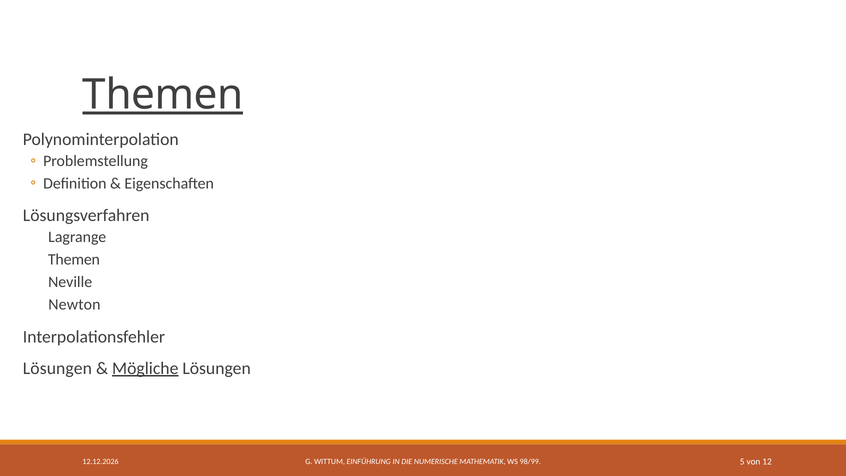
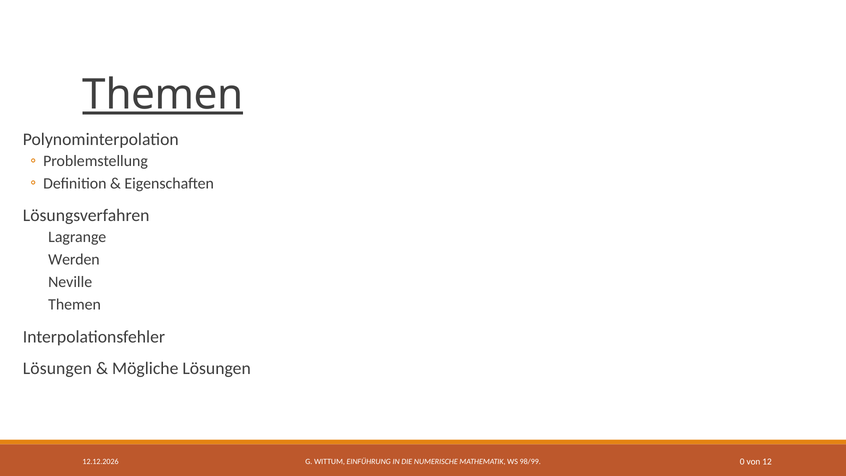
Themen at (74, 260): Themen -> Werden
Newton at (74, 304): Newton -> Themen
Mögliche underline: present -> none
5: 5 -> 0
